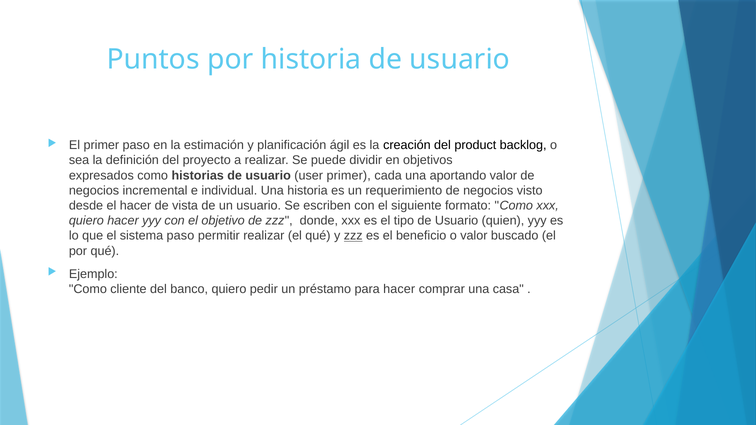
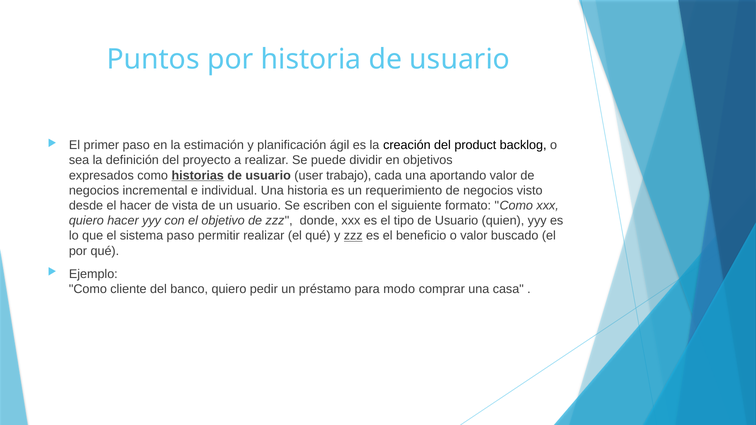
historias underline: none -> present
user primer: primer -> trabajo
para hacer: hacer -> modo
